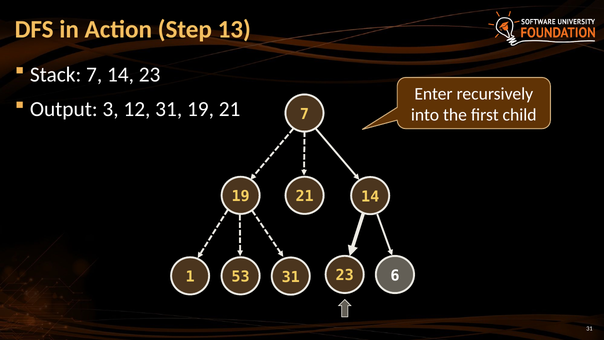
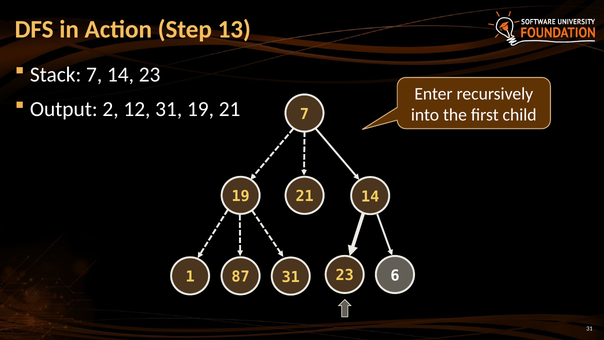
3: 3 -> 2
53: 53 -> 87
